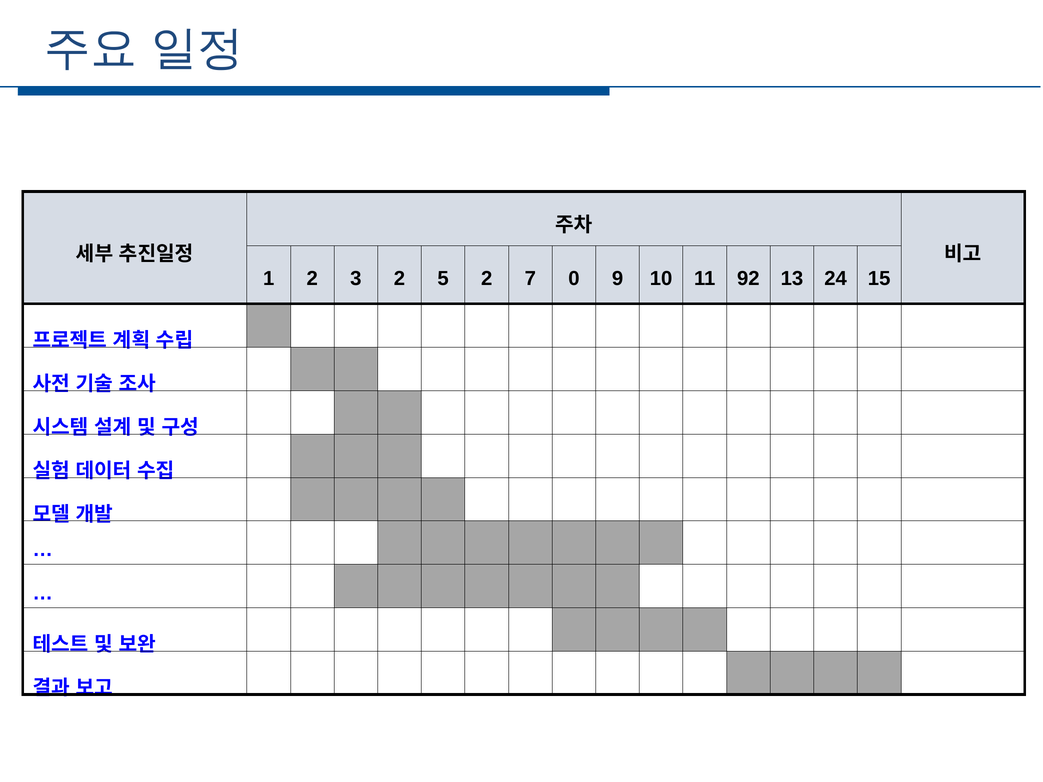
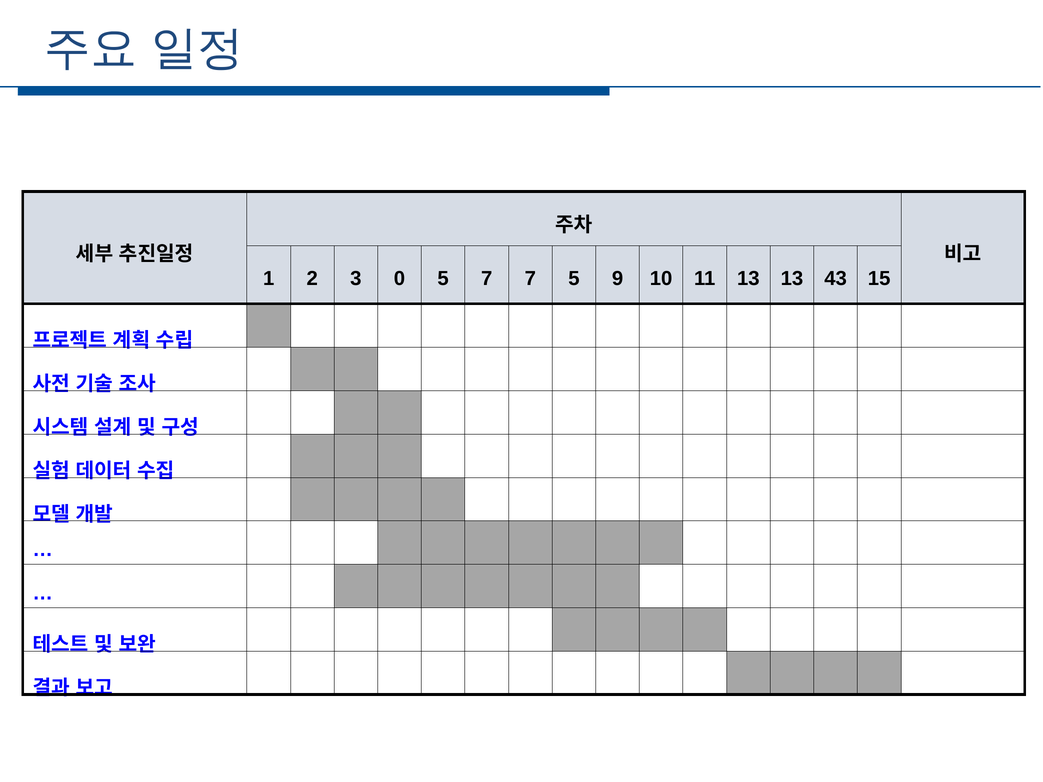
3 2: 2 -> 0
5 2: 2 -> 7
7 0: 0 -> 5
11 92: 92 -> 13
24: 24 -> 43
